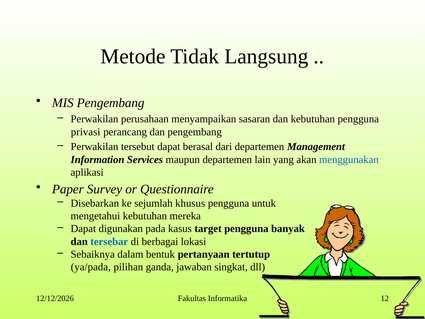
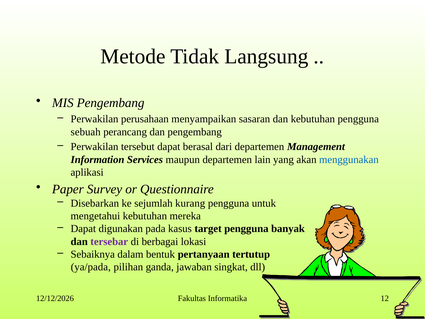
privasi: privasi -> sebuah
khusus: khusus -> kurang
tersebar colour: blue -> purple
